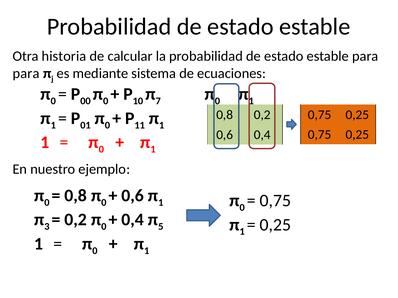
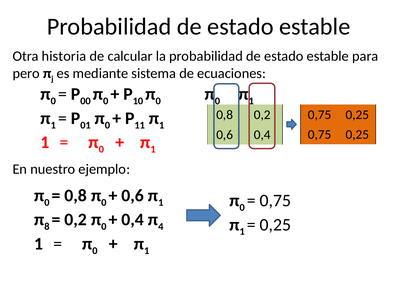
para at (26, 74): para -> pero
7 at (158, 101): 7 -> 0
3: 3 -> 8
5: 5 -> 4
